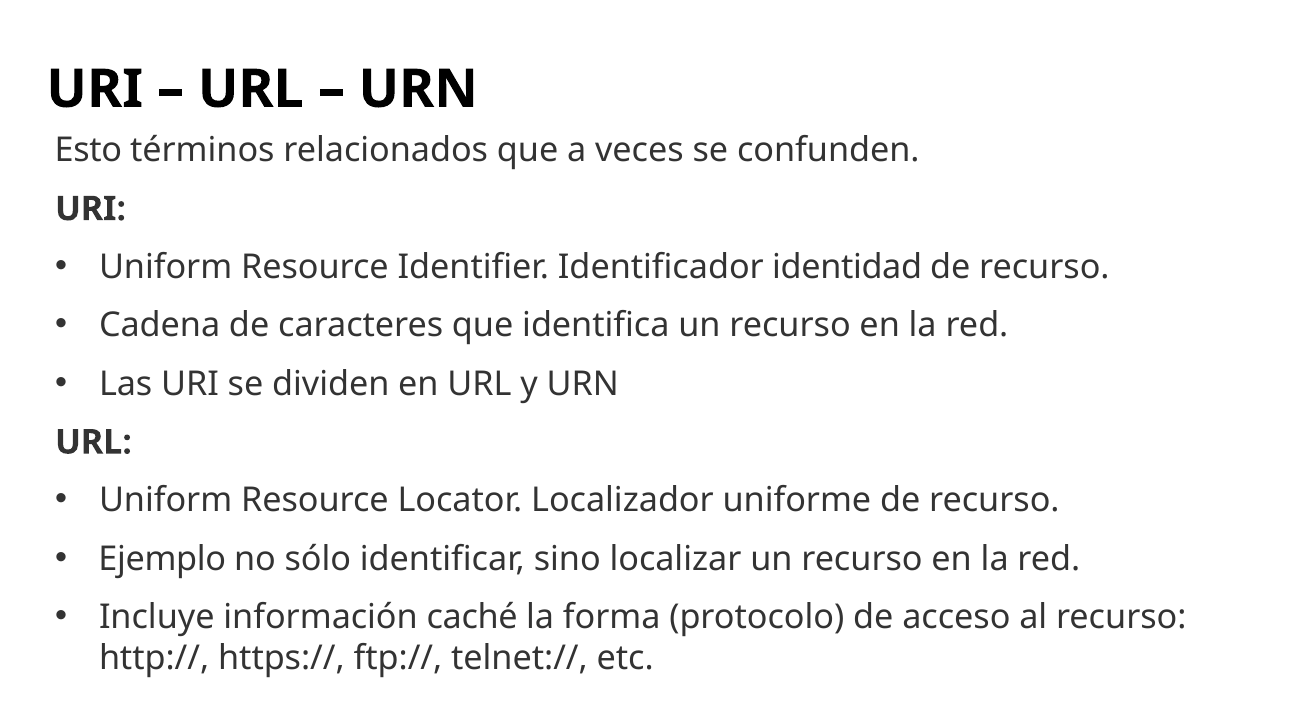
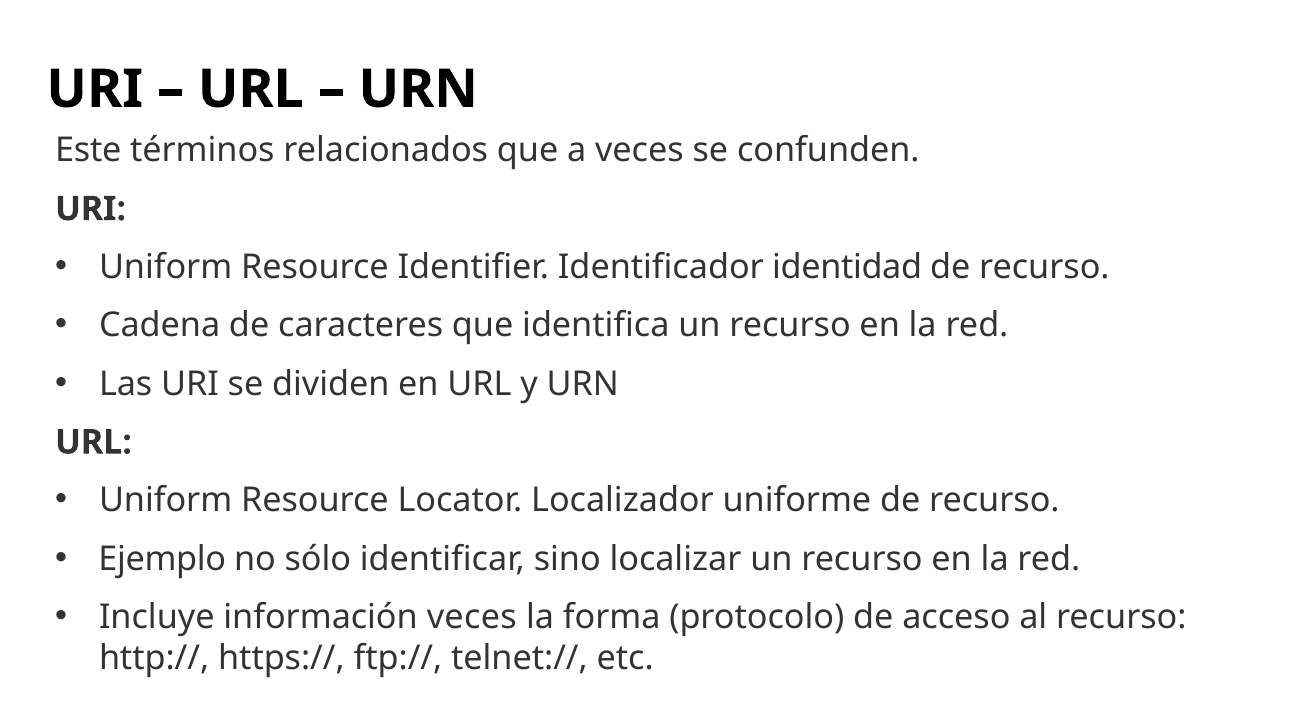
Esto: Esto -> Este
información caché: caché -> veces
